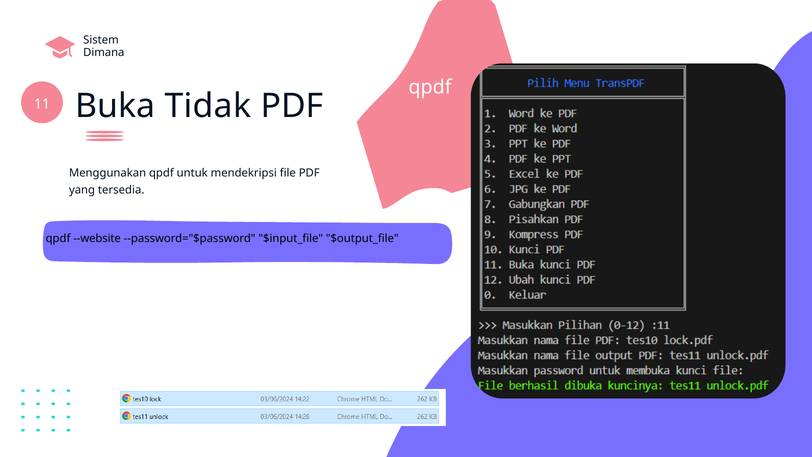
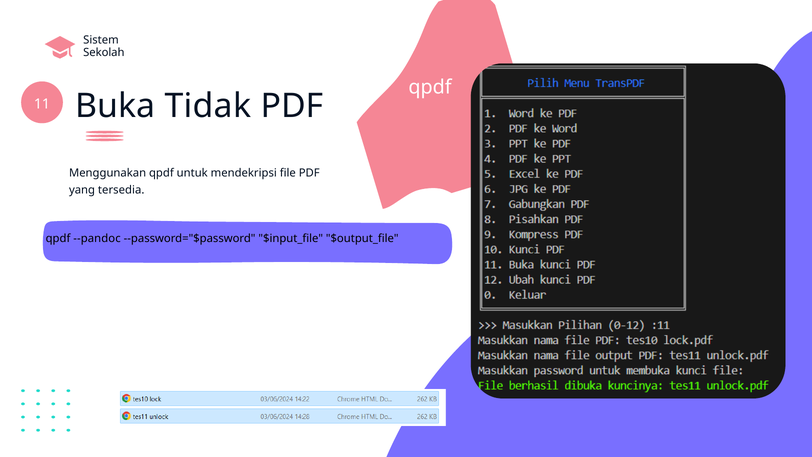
Dimana: Dimana -> Sekolah
--website: --website -> --pandoc
